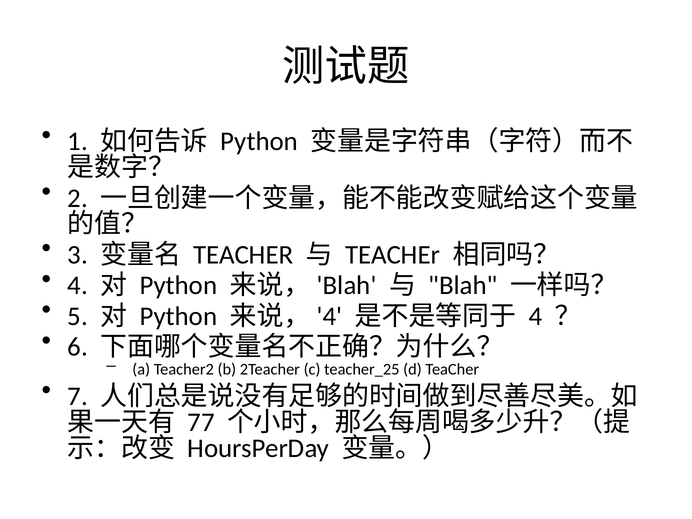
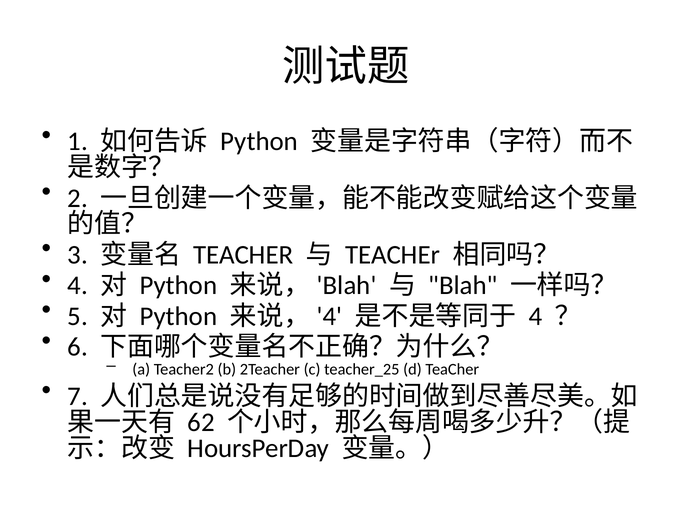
77: 77 -> 62
